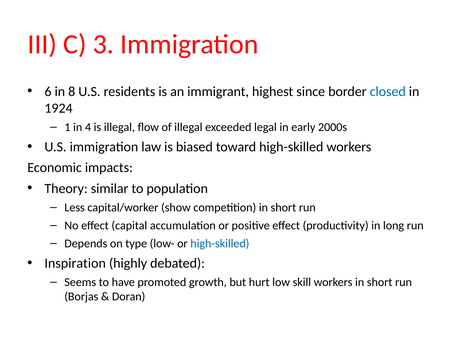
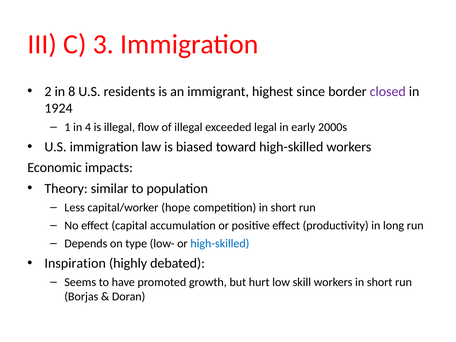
6: 6 -> 2
closed colour: blue -> purple
show: show -> hope
